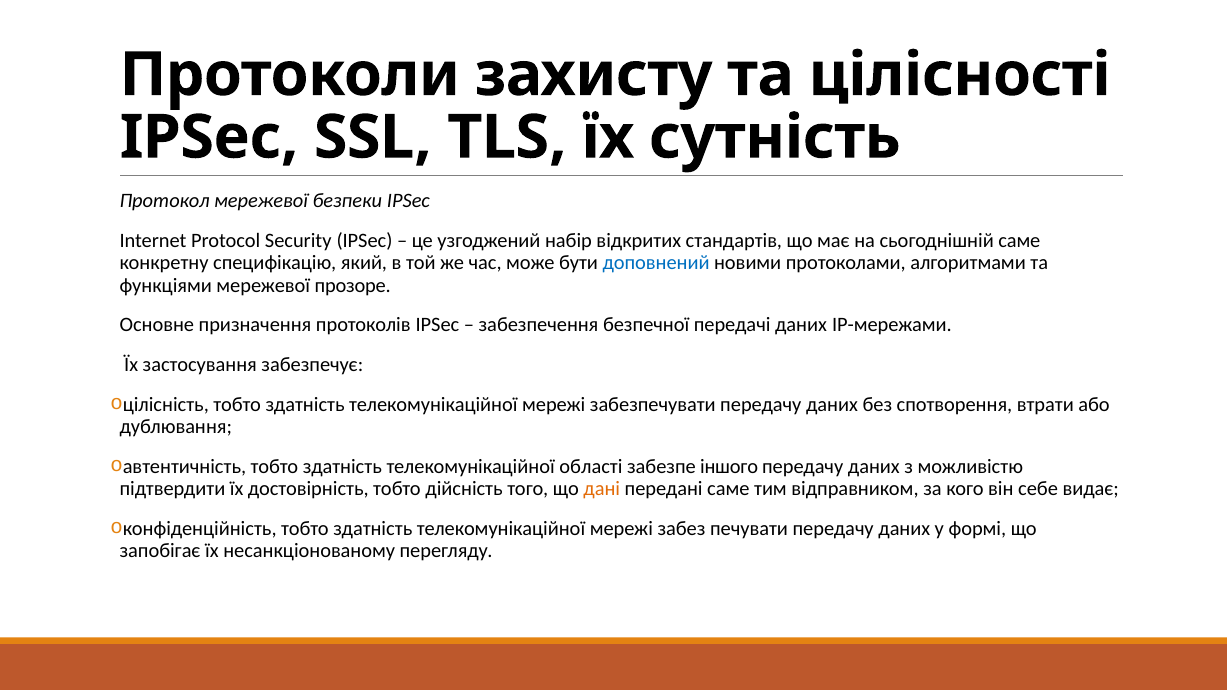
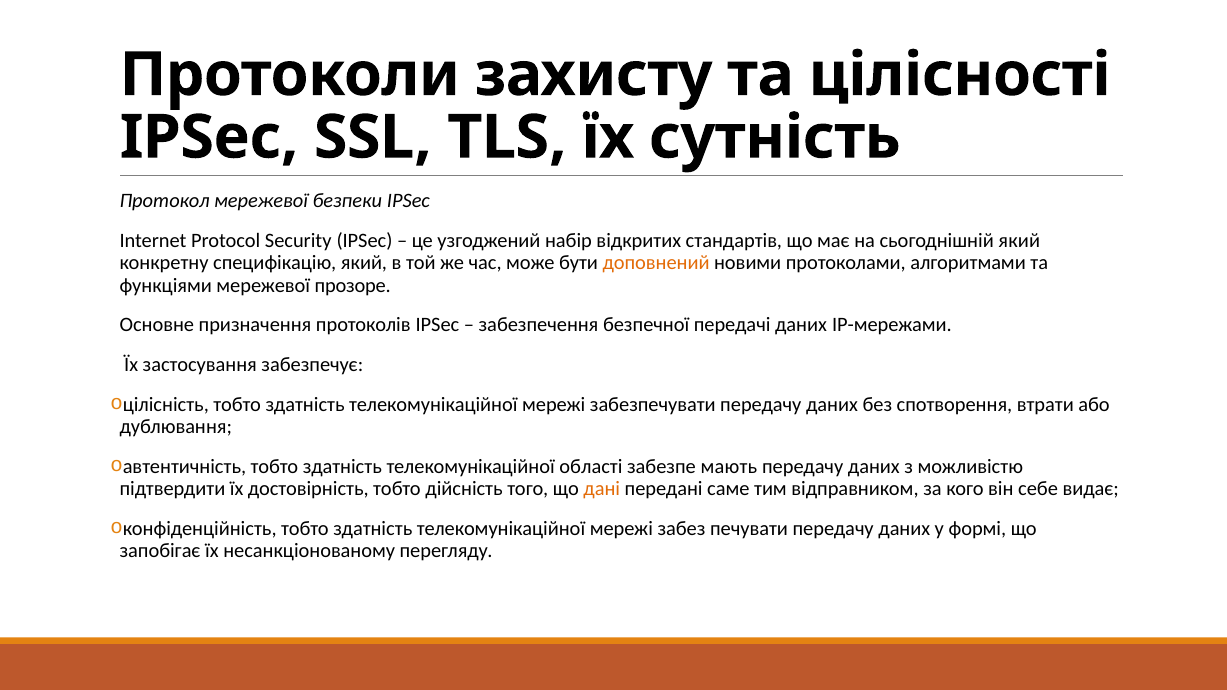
сьогоднішній саме: саме -> який
доповнений colour: blue -> orange
іншого: іншого -> мають
